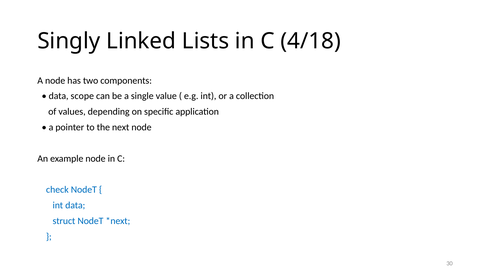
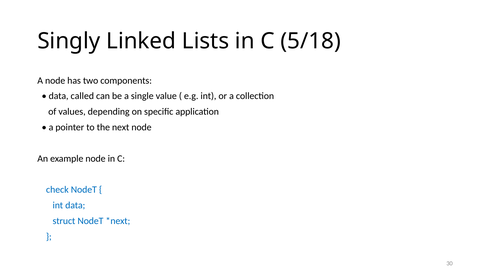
4/18: 4/18 -> 5/18
scope: scope -> called
